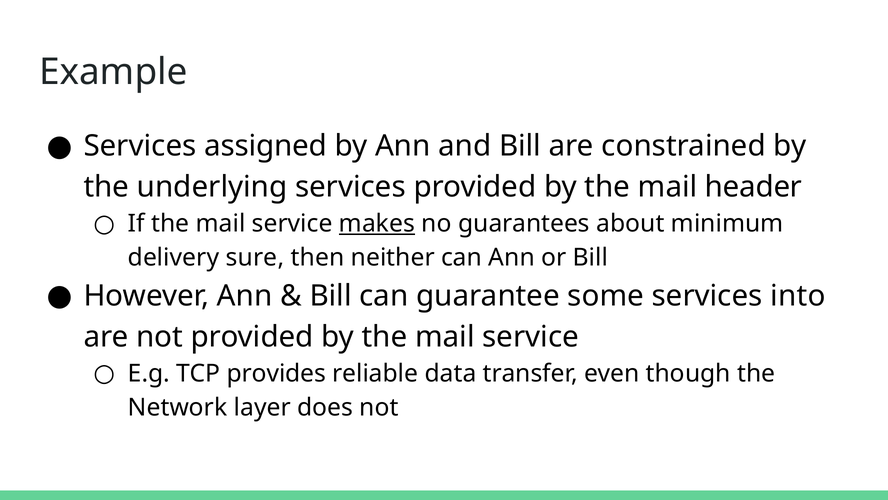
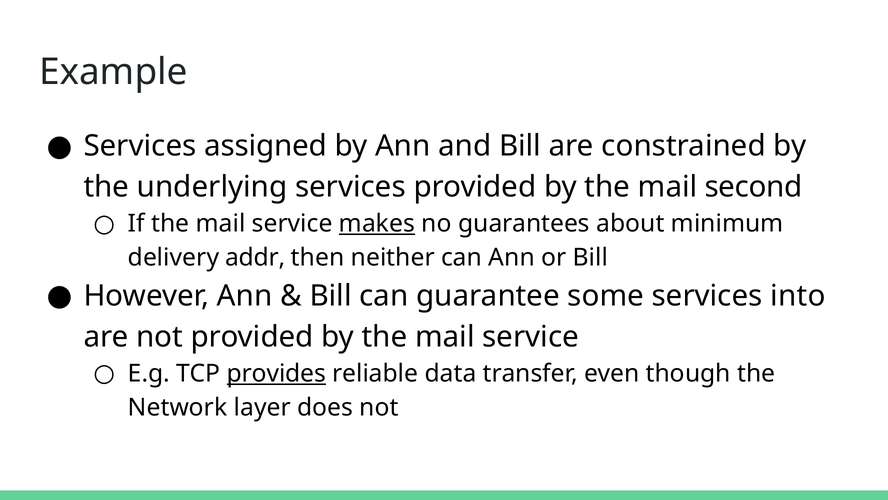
header: header -> second
sure: sure -> addr
provides underline: none -> present
